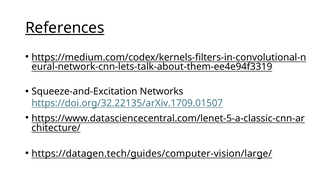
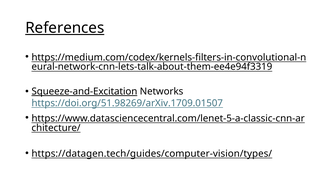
Squeeze-and-Excitation underline: none -> present
https://doi.org/32.22135/arXiv.1709.01507: https://doi.org/32.22135/arXiv.1709.01507 -> https://doi.org/51.98269/arXiv.1709.01507
https://datagen.tech/guides/computer-vision/large/: https://datagen.tech/guides/computer-vision/large/ -> https://datagen.tech/guides/computer-vision/types/
